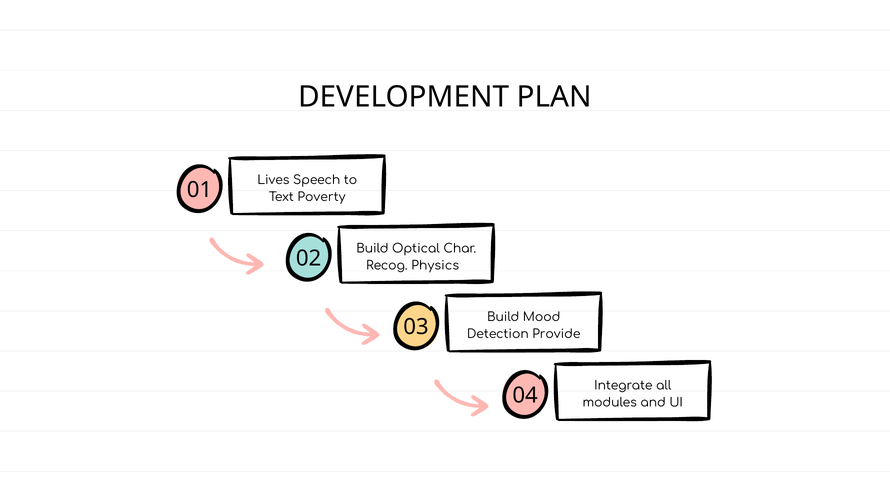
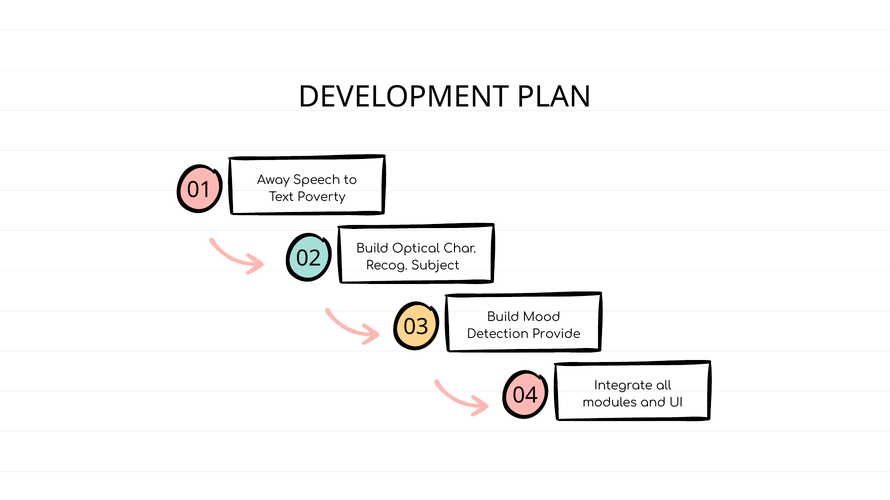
Lives: Lives -> Away
Physics: Physics -> Subject
